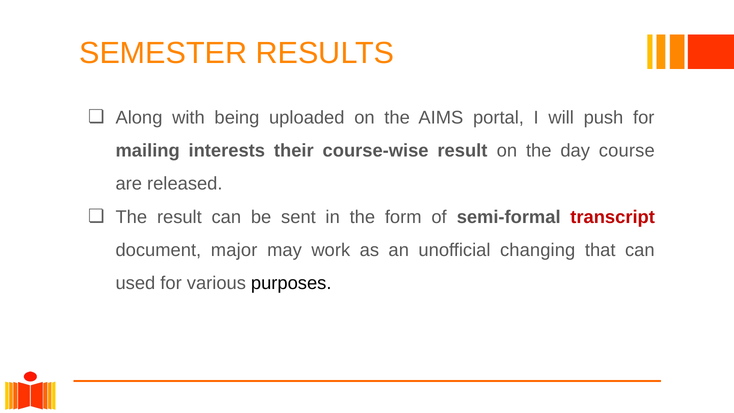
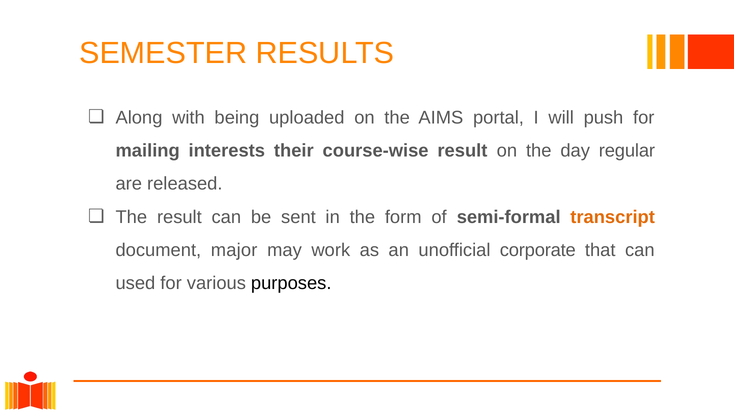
course: course -> regular
transcript colour: red -> orange
changing: changing -> corporate
